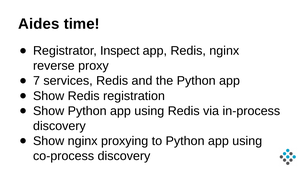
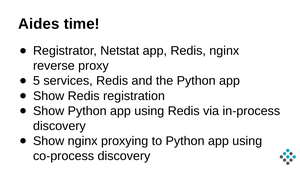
Inspect: Inspect -> Netstat
7: 7 -> 5
